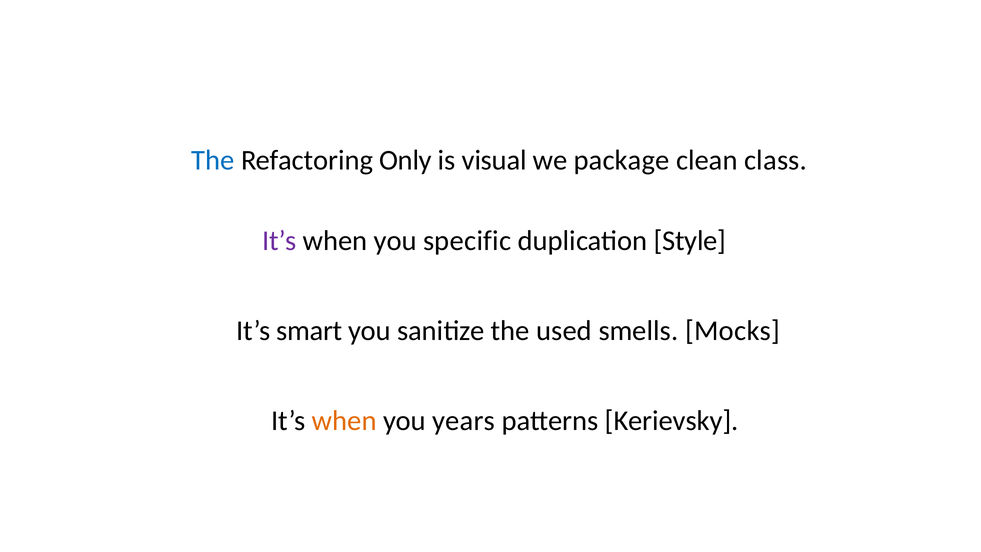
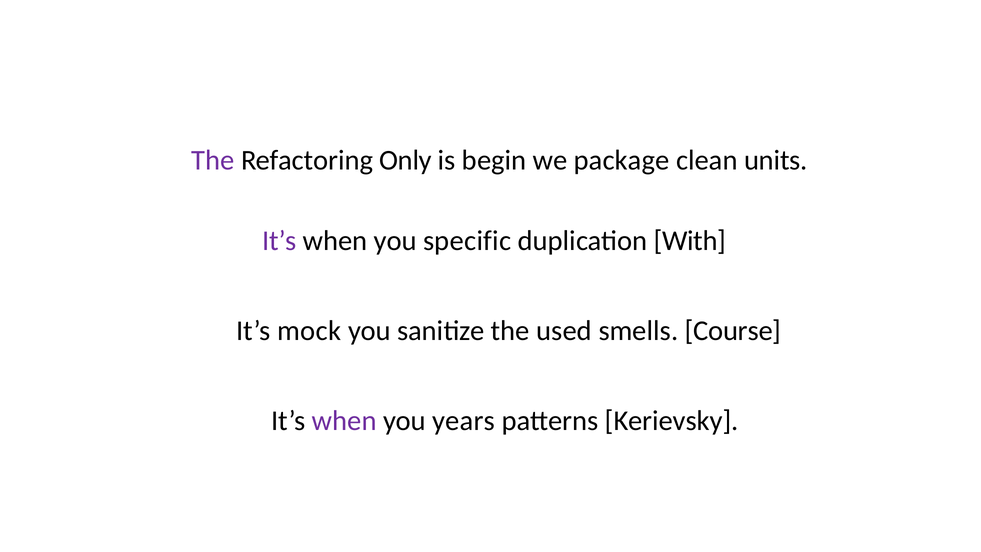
The at (213, 160) colour: blue -> purple
visual: visual -> begin
class: class -> units
Style: Style -> With
smart: smart -> mock
Mocks: Mocks -> Course
when at (344, 421) colour: orange -> purple
